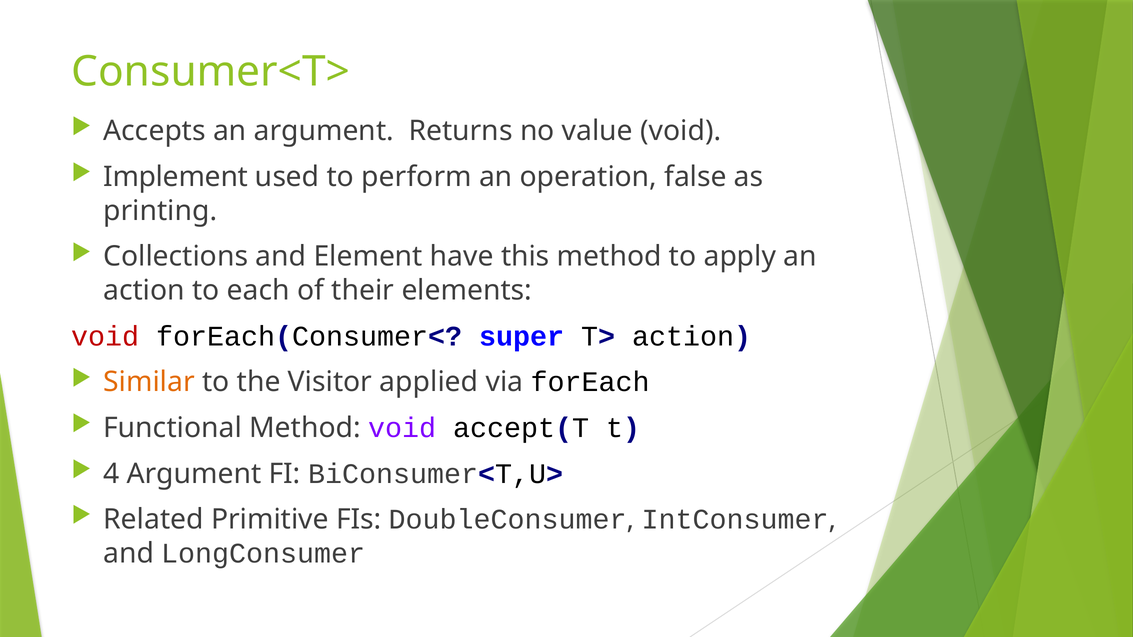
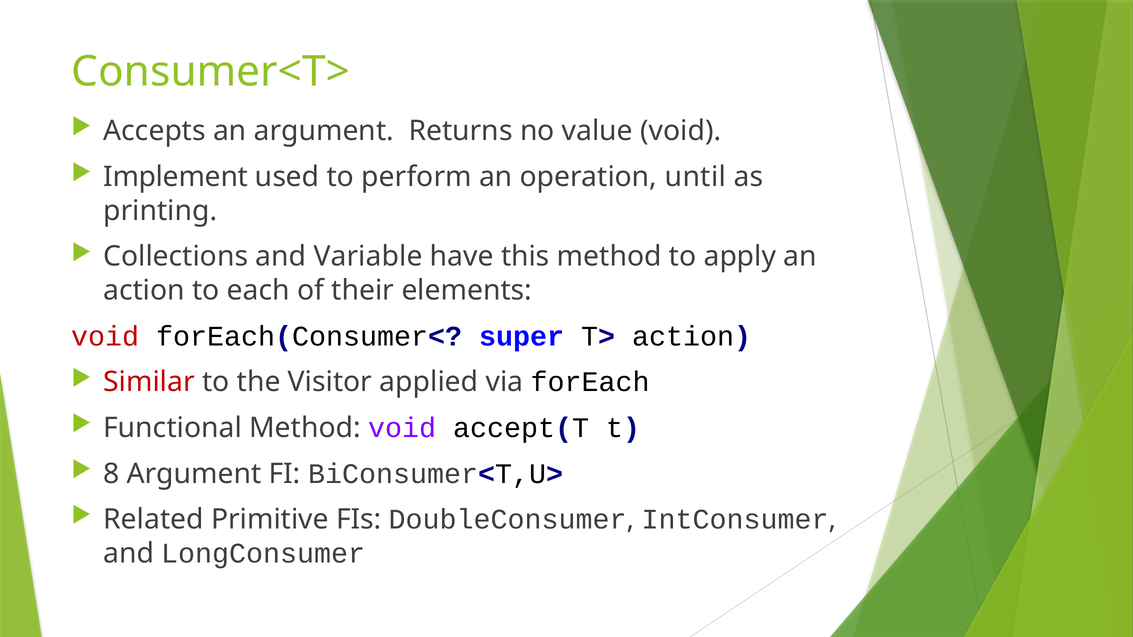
false: false -> until
Element: Element -> Variable
Similar colour: orange -> red
4: 4 -> 8
